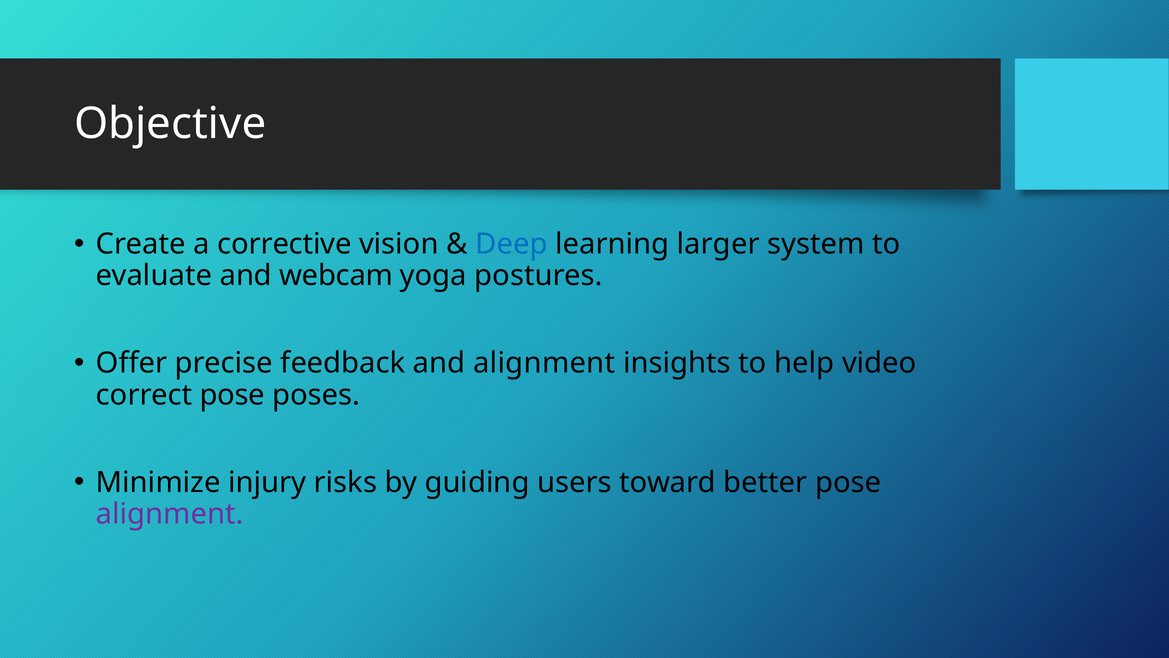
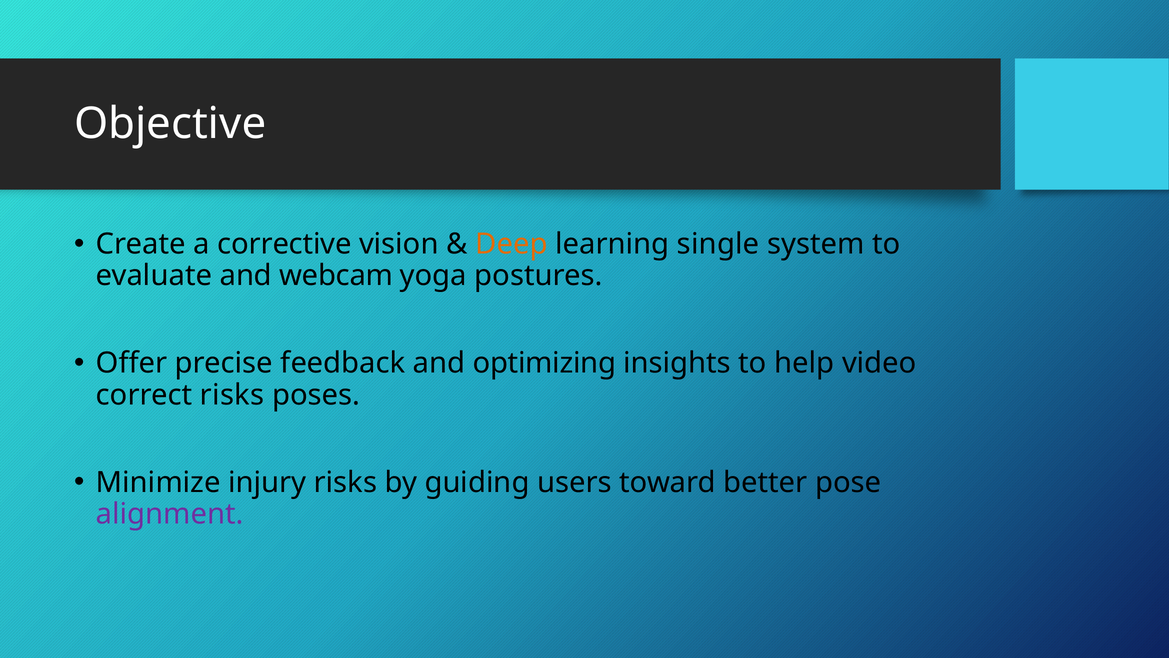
Deep colour: blue -> orange
larger: larger -> single
and alignment: alignment -> optimizing
correct pose: pose -> risks
